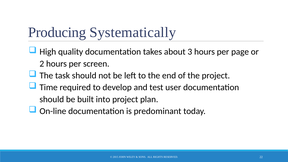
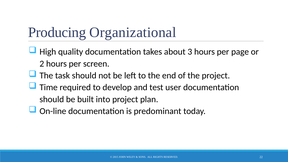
Systematically: Systematically -> Organizational
